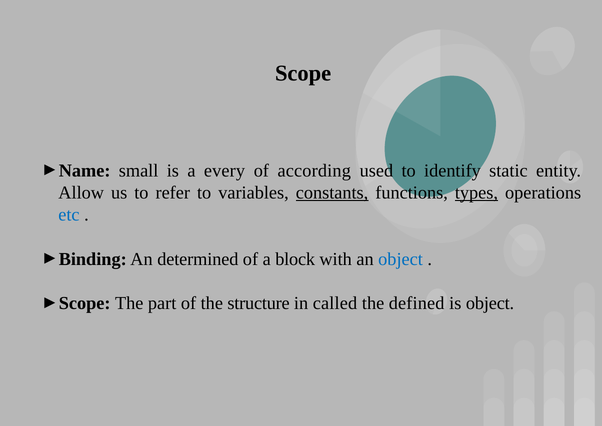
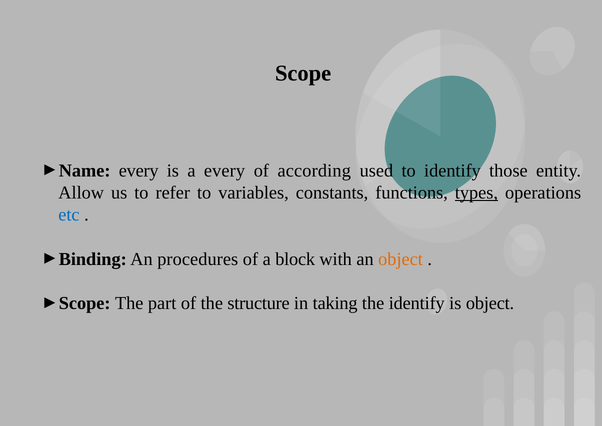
small at (139, 171): small -> every
static: static -> those
constants underline: present -> none
determined: determined -> procedures
object at (401, 259) colour: blue -> orange
called: called -> taking
the defined: defined -> identify
